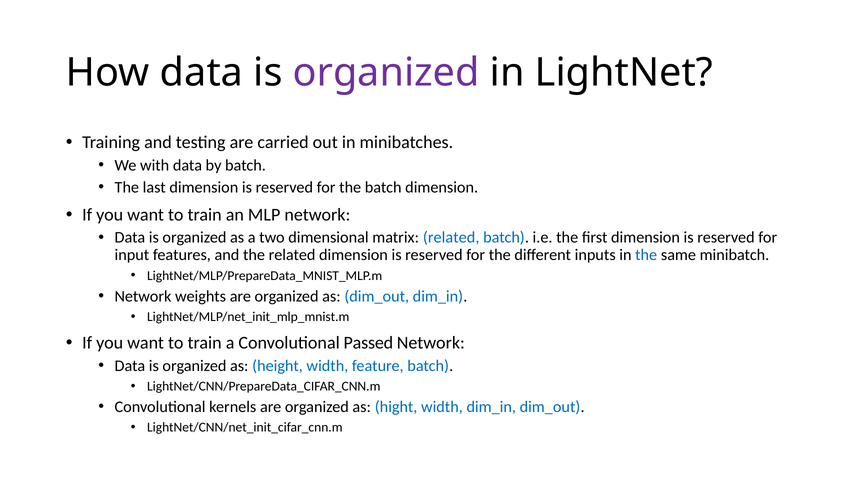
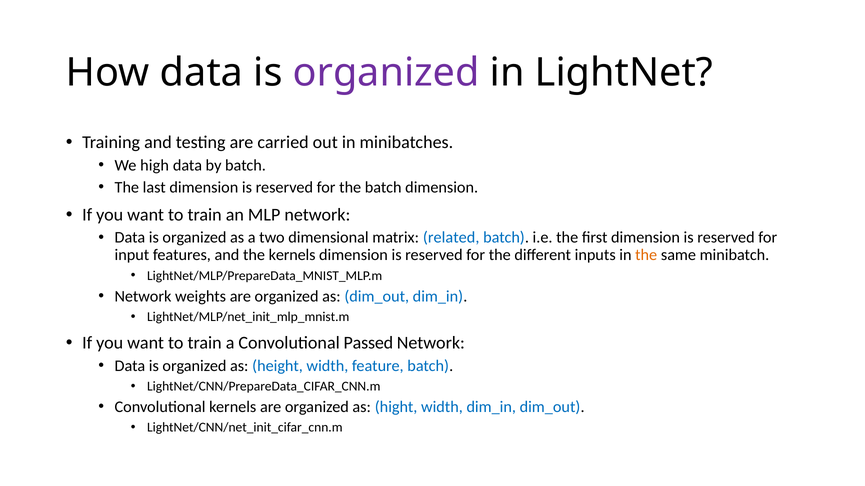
with: with -> high
the related: related -> kernels
the at (646, 255) colour: blue -> orange
